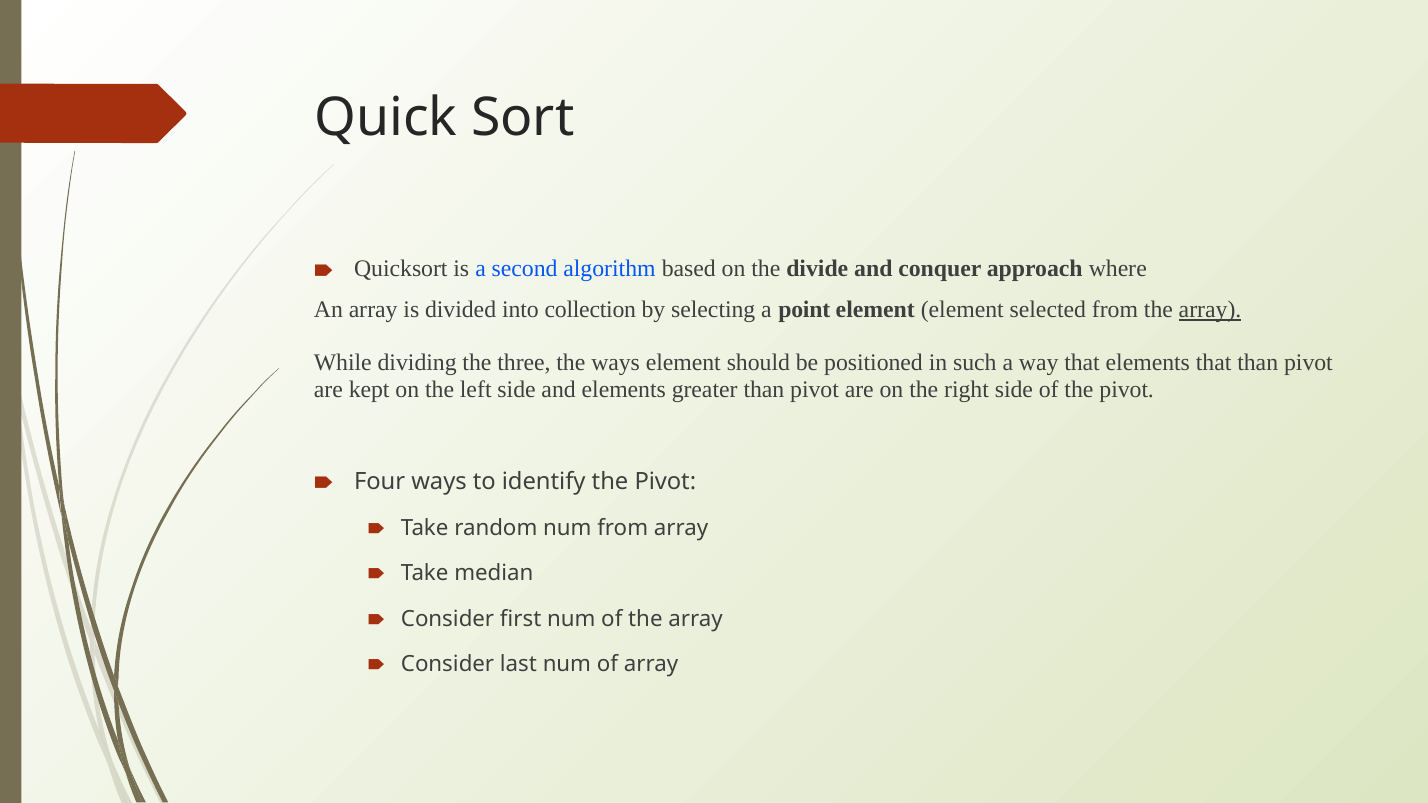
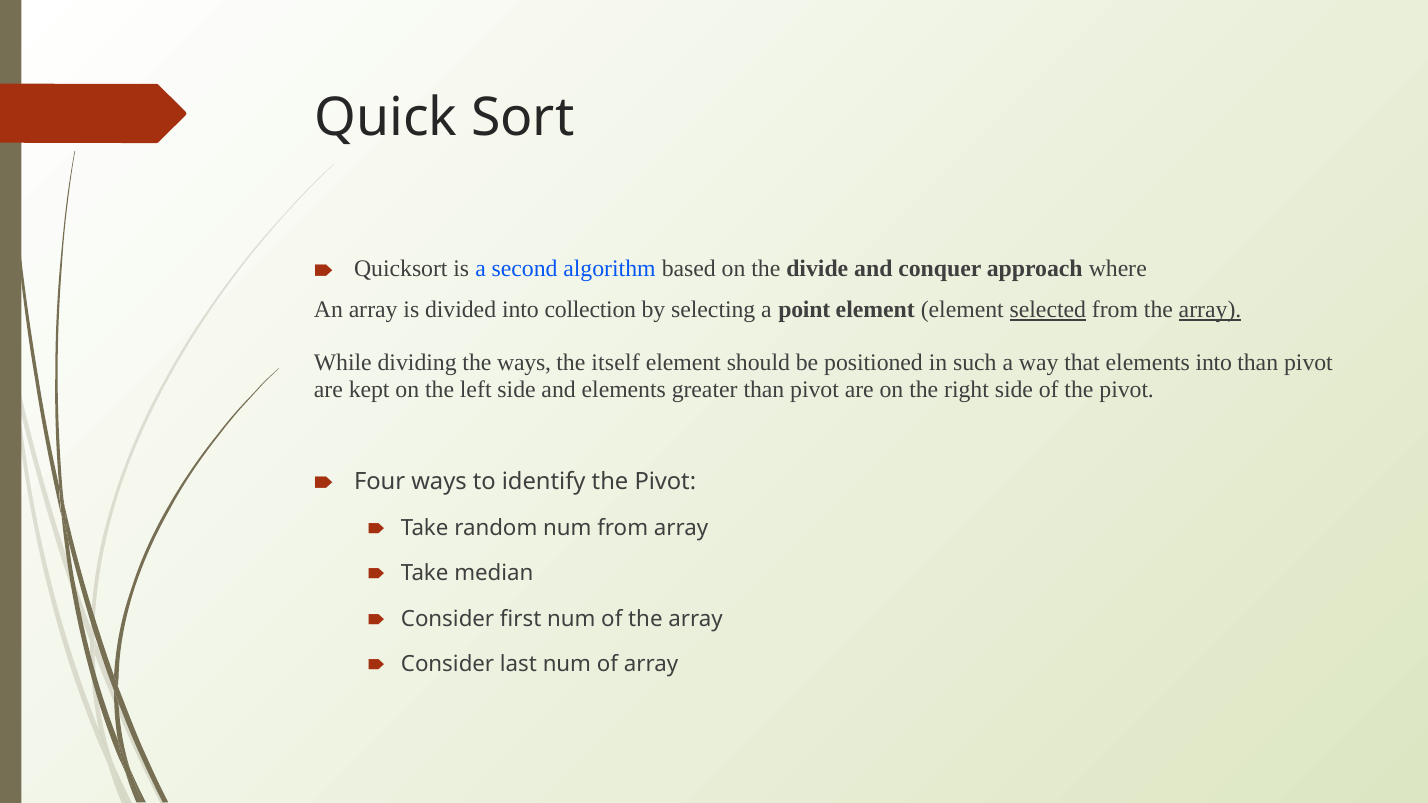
selected underline: none -> present
the three: three -> ways
the ways: ways -> itself
elements that: that -> into
